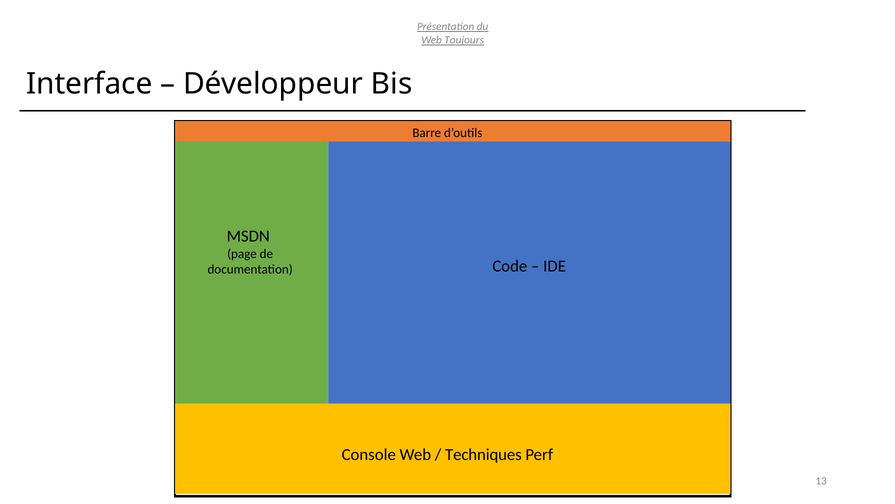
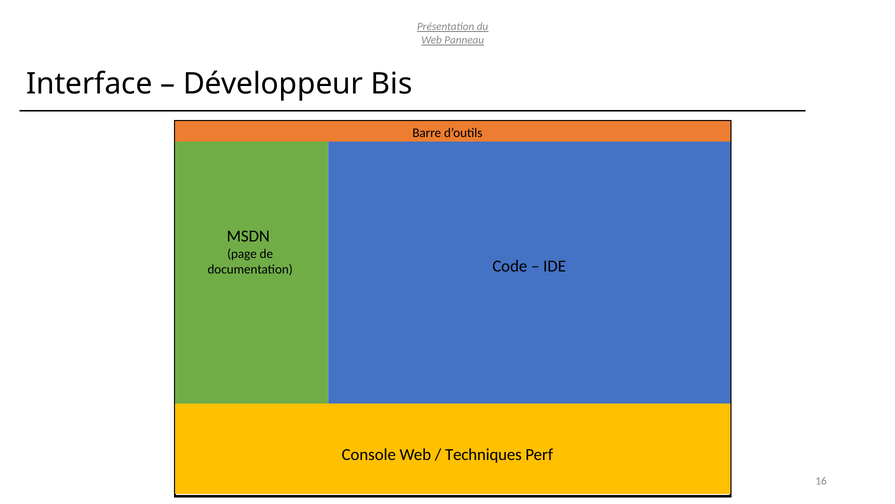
Toujours: Toujours -> Panneau
13: 13 -> 16
